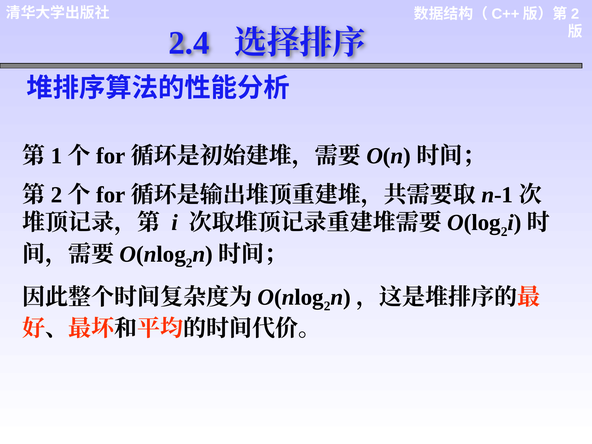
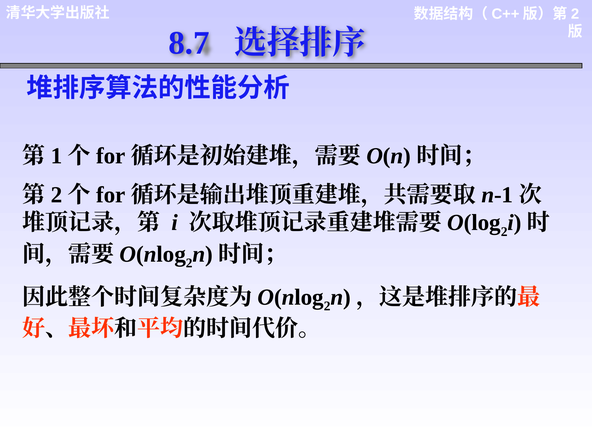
2.4: 2.4 -> 8.7
